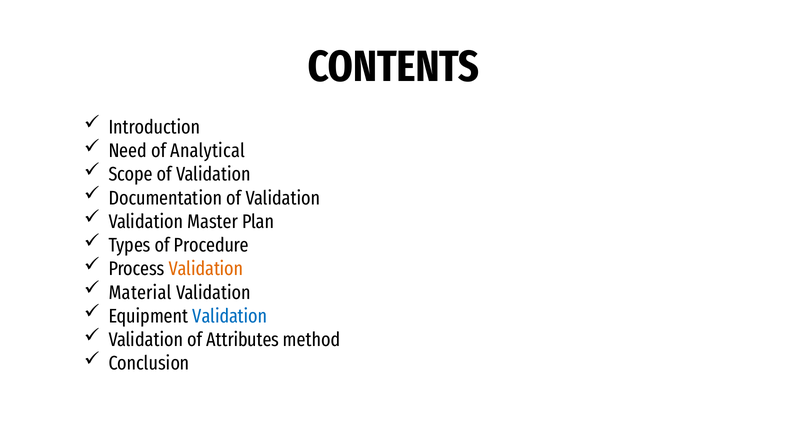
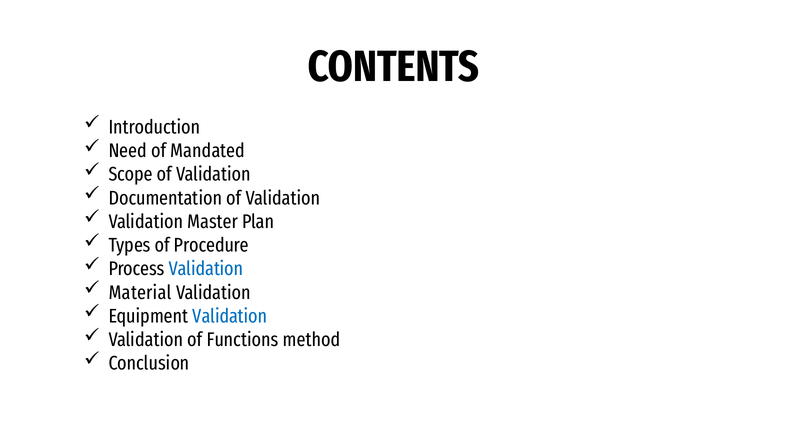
Analytical: Analytical -> Mandated
Validation at (206, 269) colour: orange -> blue
Attributes: Attributes -> Functions
